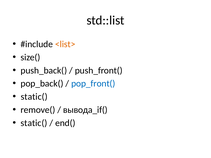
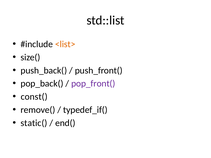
pop_front( colour: blue -> purple
static( at (34, 97): static( -> const(
вывода_if(: вывода_if( -> typedef_if(
